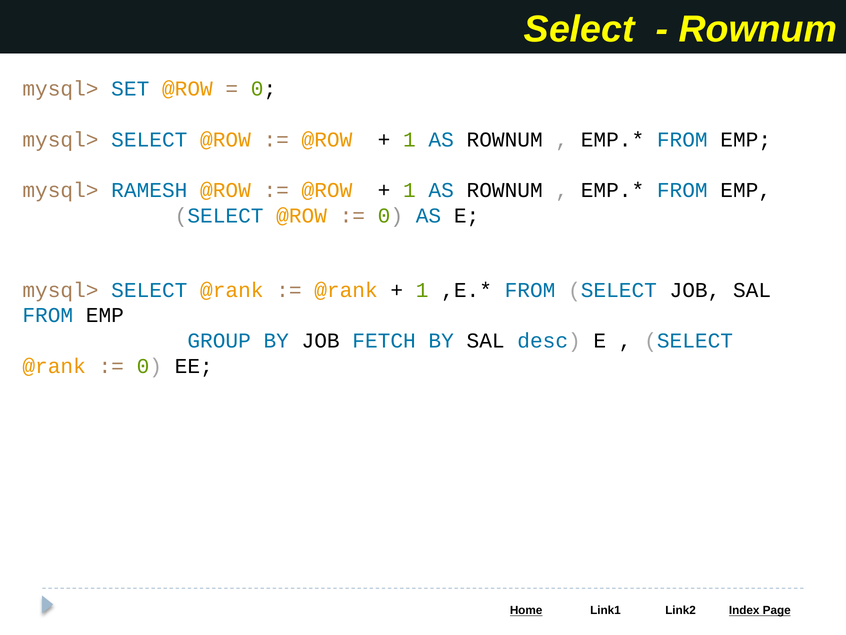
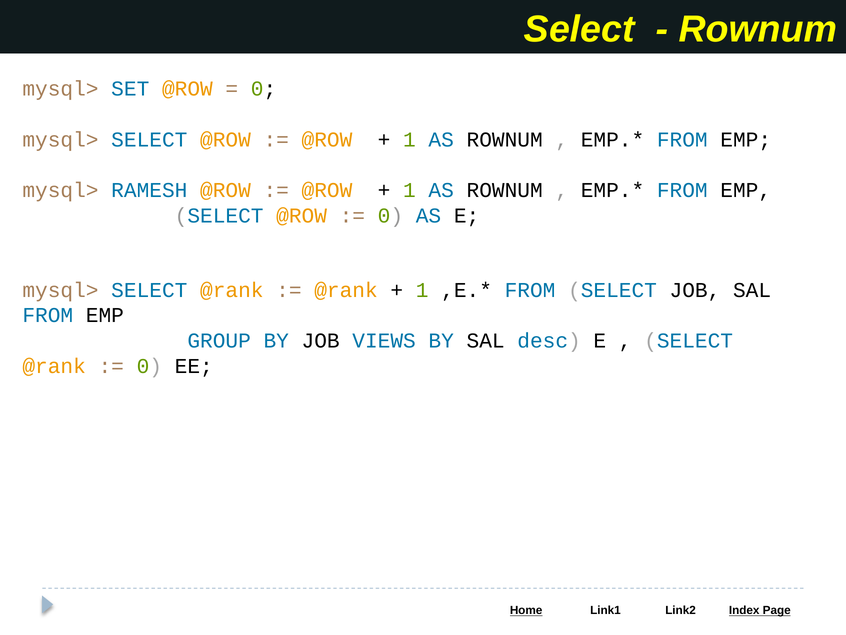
FETCH: FETCH -> VIEWS
